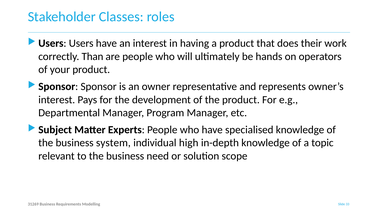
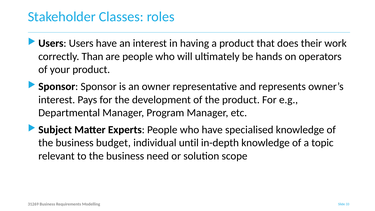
system: system -> budget
high: high -> until
